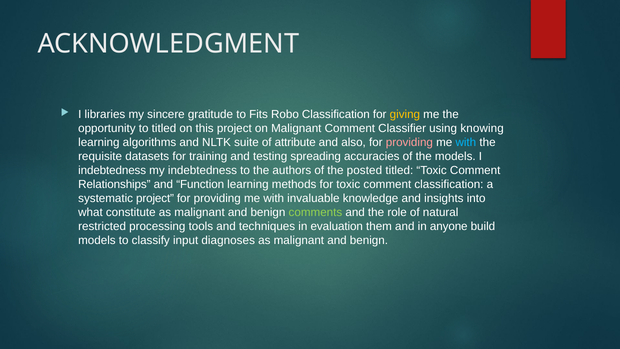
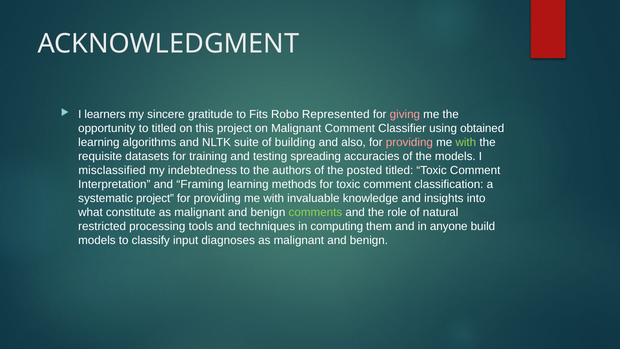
libraries: libraries -> learners
Robo Classification: Classification -> Represented
giving colour: yellow -> pink
knowing: knowing -> obtained
attribute: attribute -> building
with at (466, 142) colour: light blue -> light green
indebtedness at (112, 170): indebtedness -> misclassified
Relationships: Relationships -> Interpretation
Function: Function -> Framing
evaluation: evaluation -> computing
